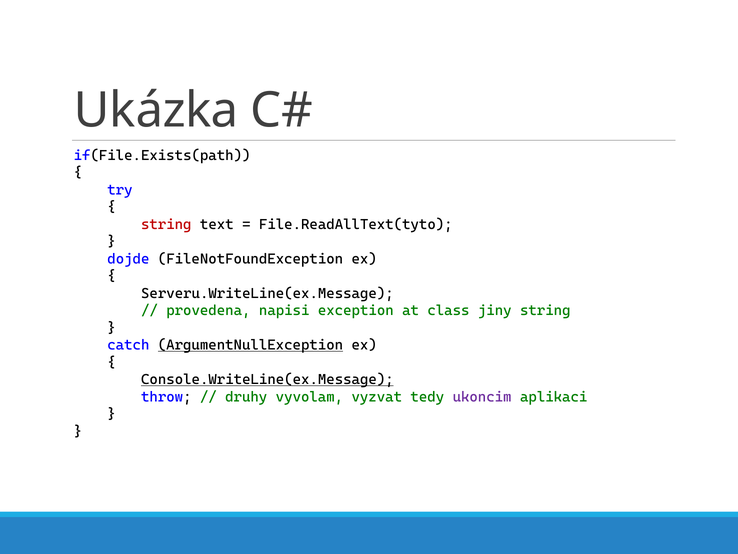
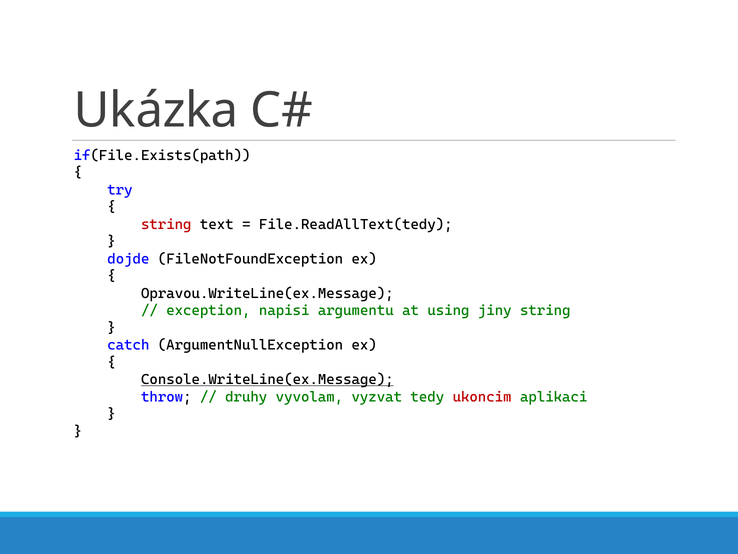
File.ReadAllText(tyto: File.ReadAllText(tyto -> File.ReadAllText(tedy
Serveru.WriteLine(ex.Message: Serveru.WriteLine(ex.Message -> Opravou.WriteLine(ex.Message
provedena: provedena -> exception
exception: exception -> argumentu
class: class -> using
ArgumentNullException underline: present -> none
ukoncim colour: purple -> red
